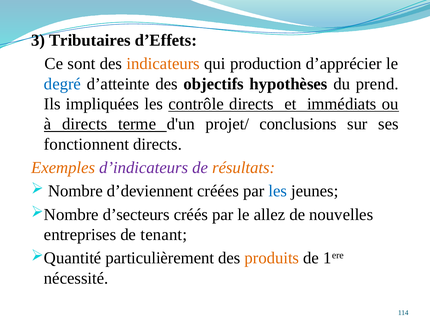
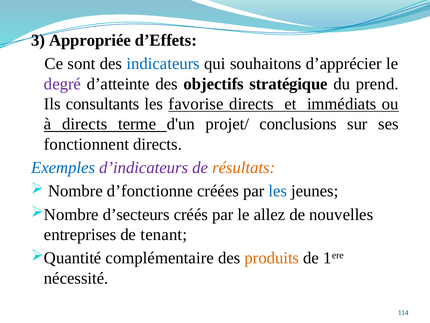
Tributaires: Tributaires -> Appropriée
indicateurs colour: orange -> blue
production: production -> souhaitons
degré colour: blue -> purple
hypothèses: hypothèses -> stratégique
impliquées: impliquées -> consultants
contrôle: contrôle -> favorise
Exemples colour: orange -> blue
d’deviennent: d’deviennent -> d’fonctionne
particulièrement: particulièrement -> complémentaire
